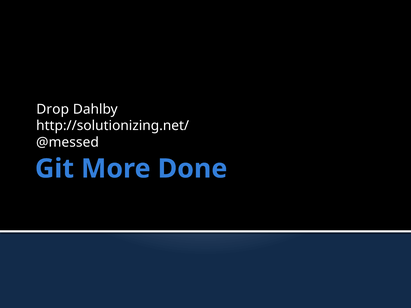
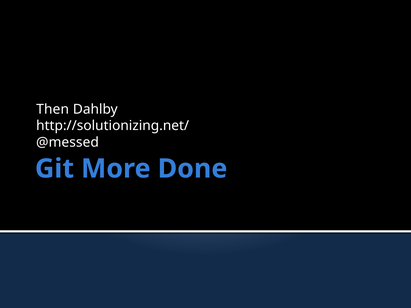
Drop: Drop -> Then
